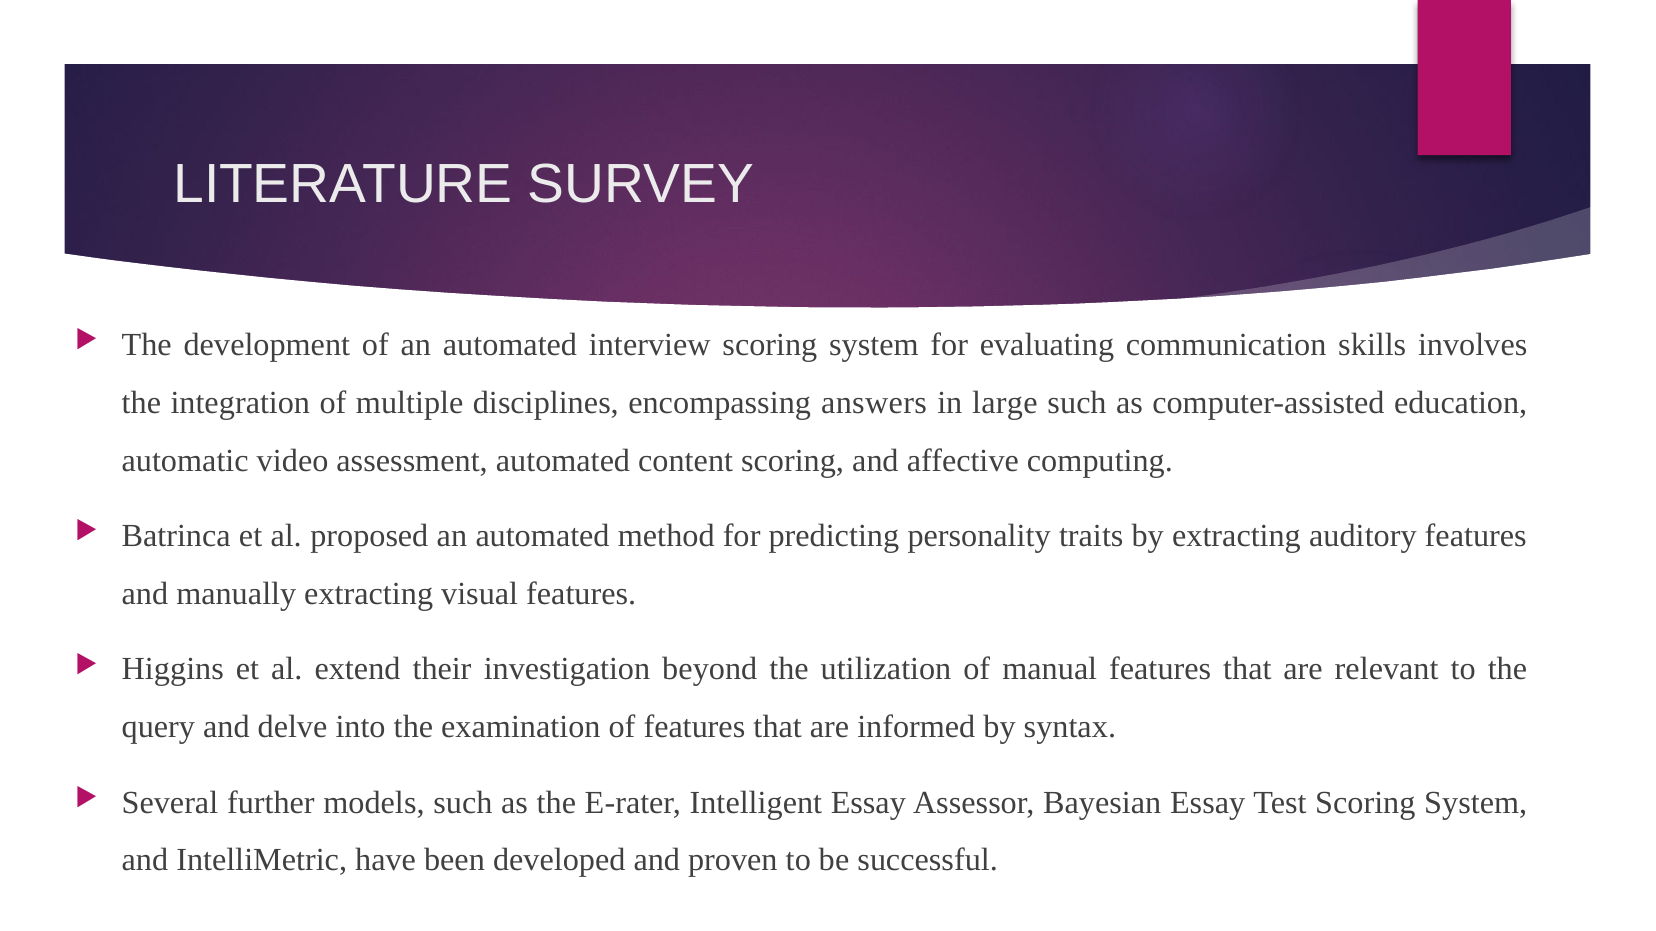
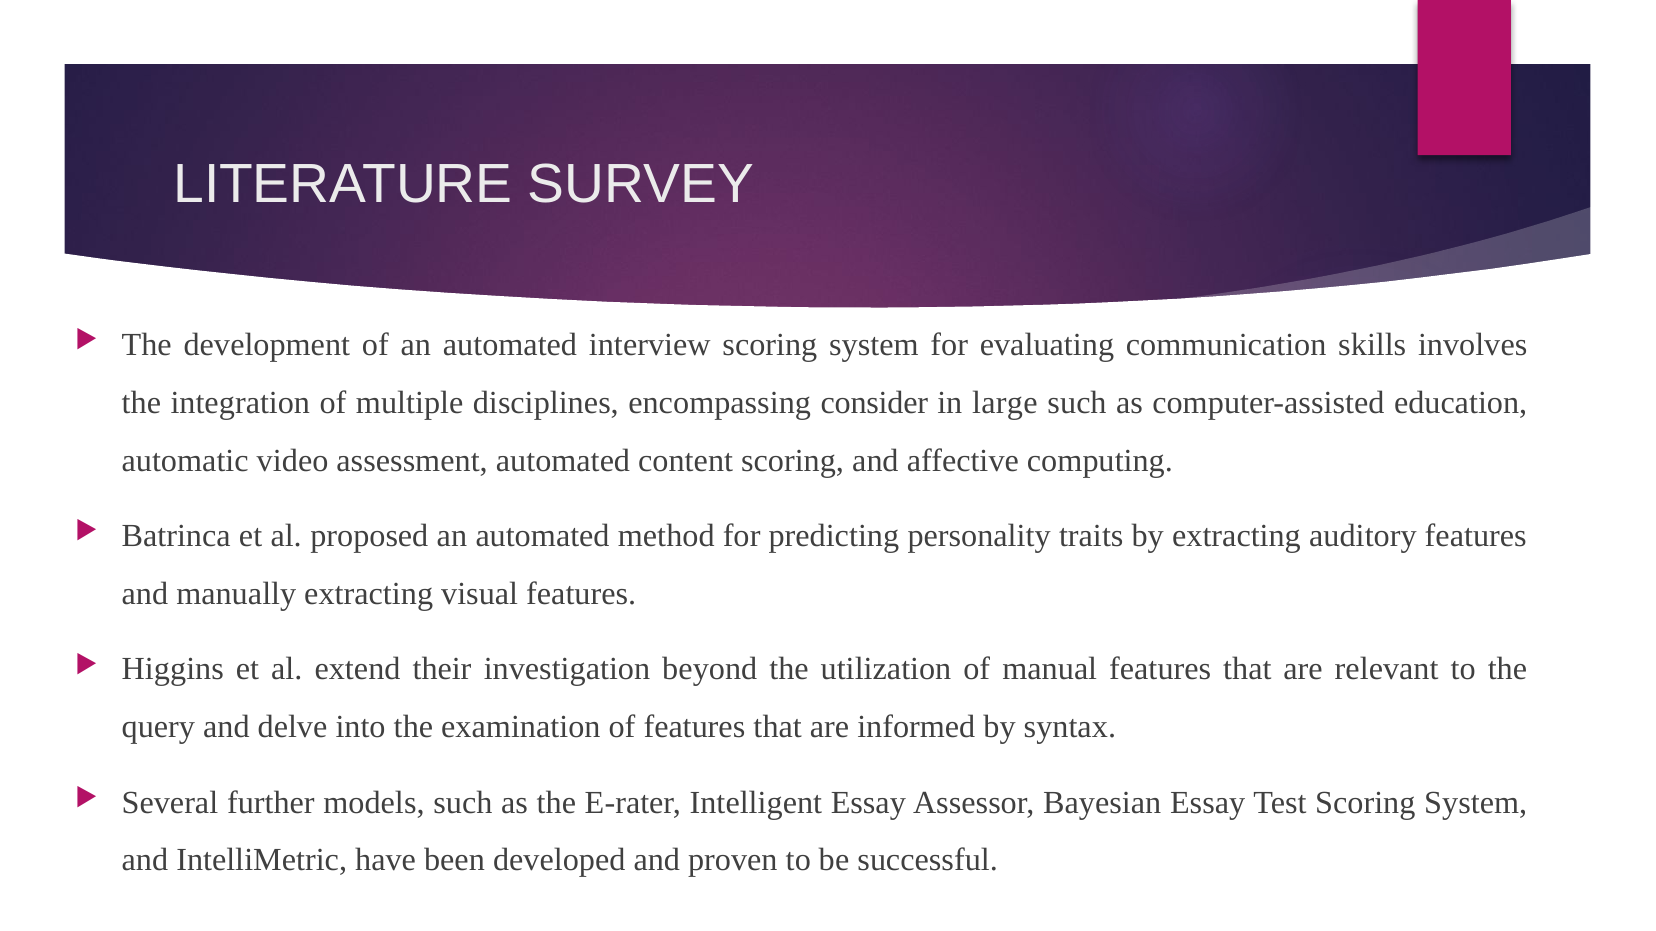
answers: answers -> consider
